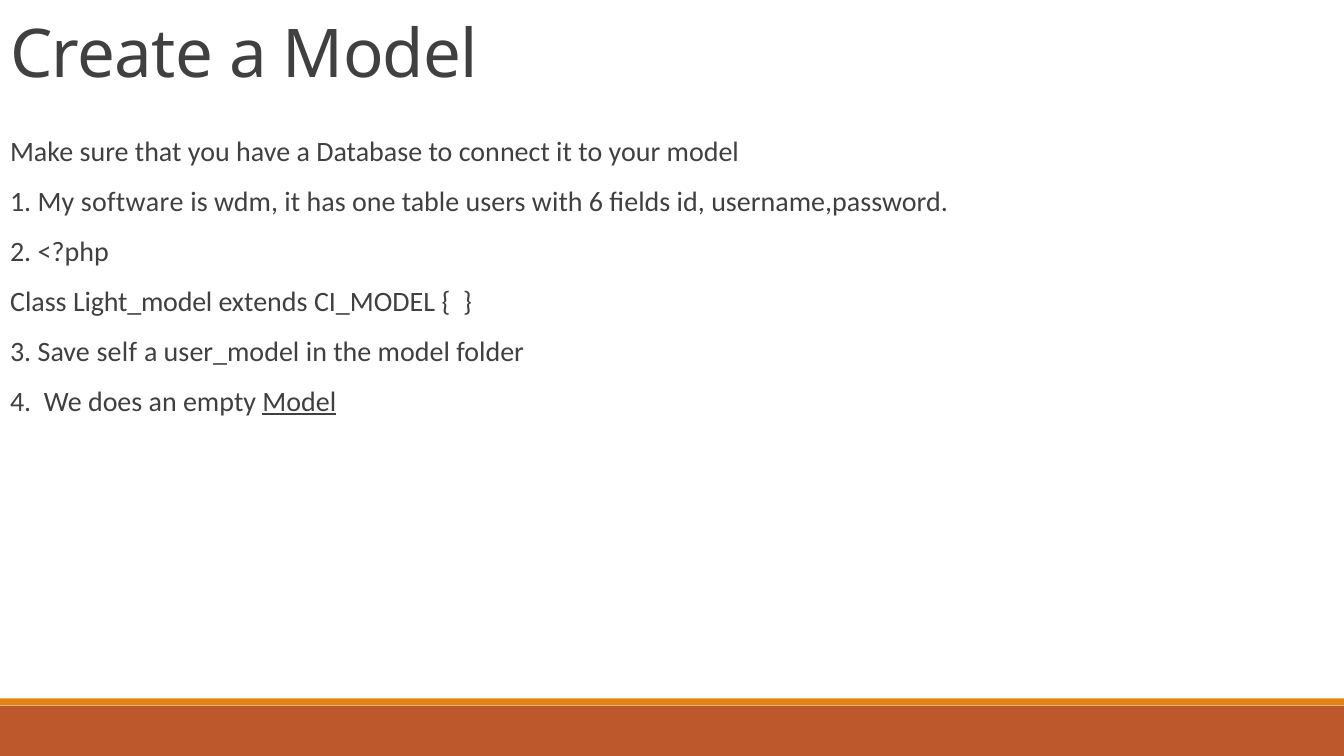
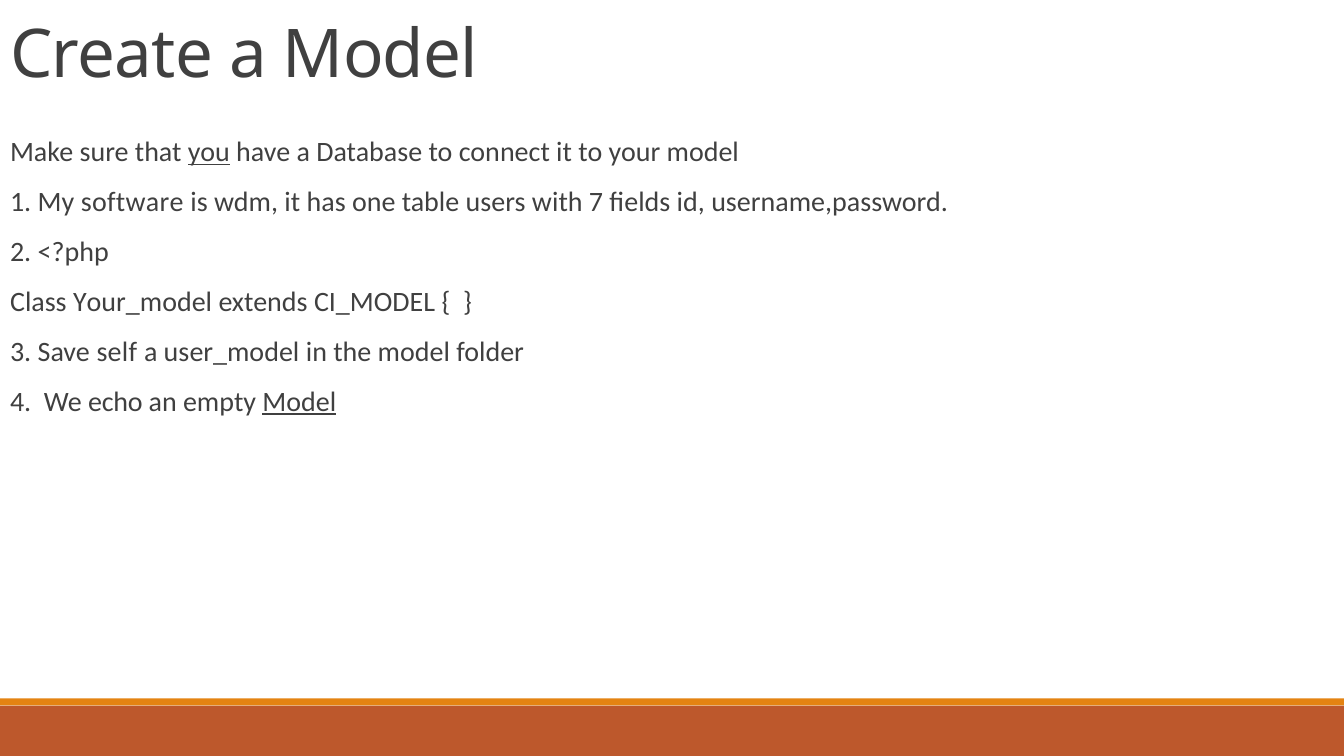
you underline: none -> present
6: 6 -> 7
Light_model: Light_model -> Your_model
does: does -> echo
